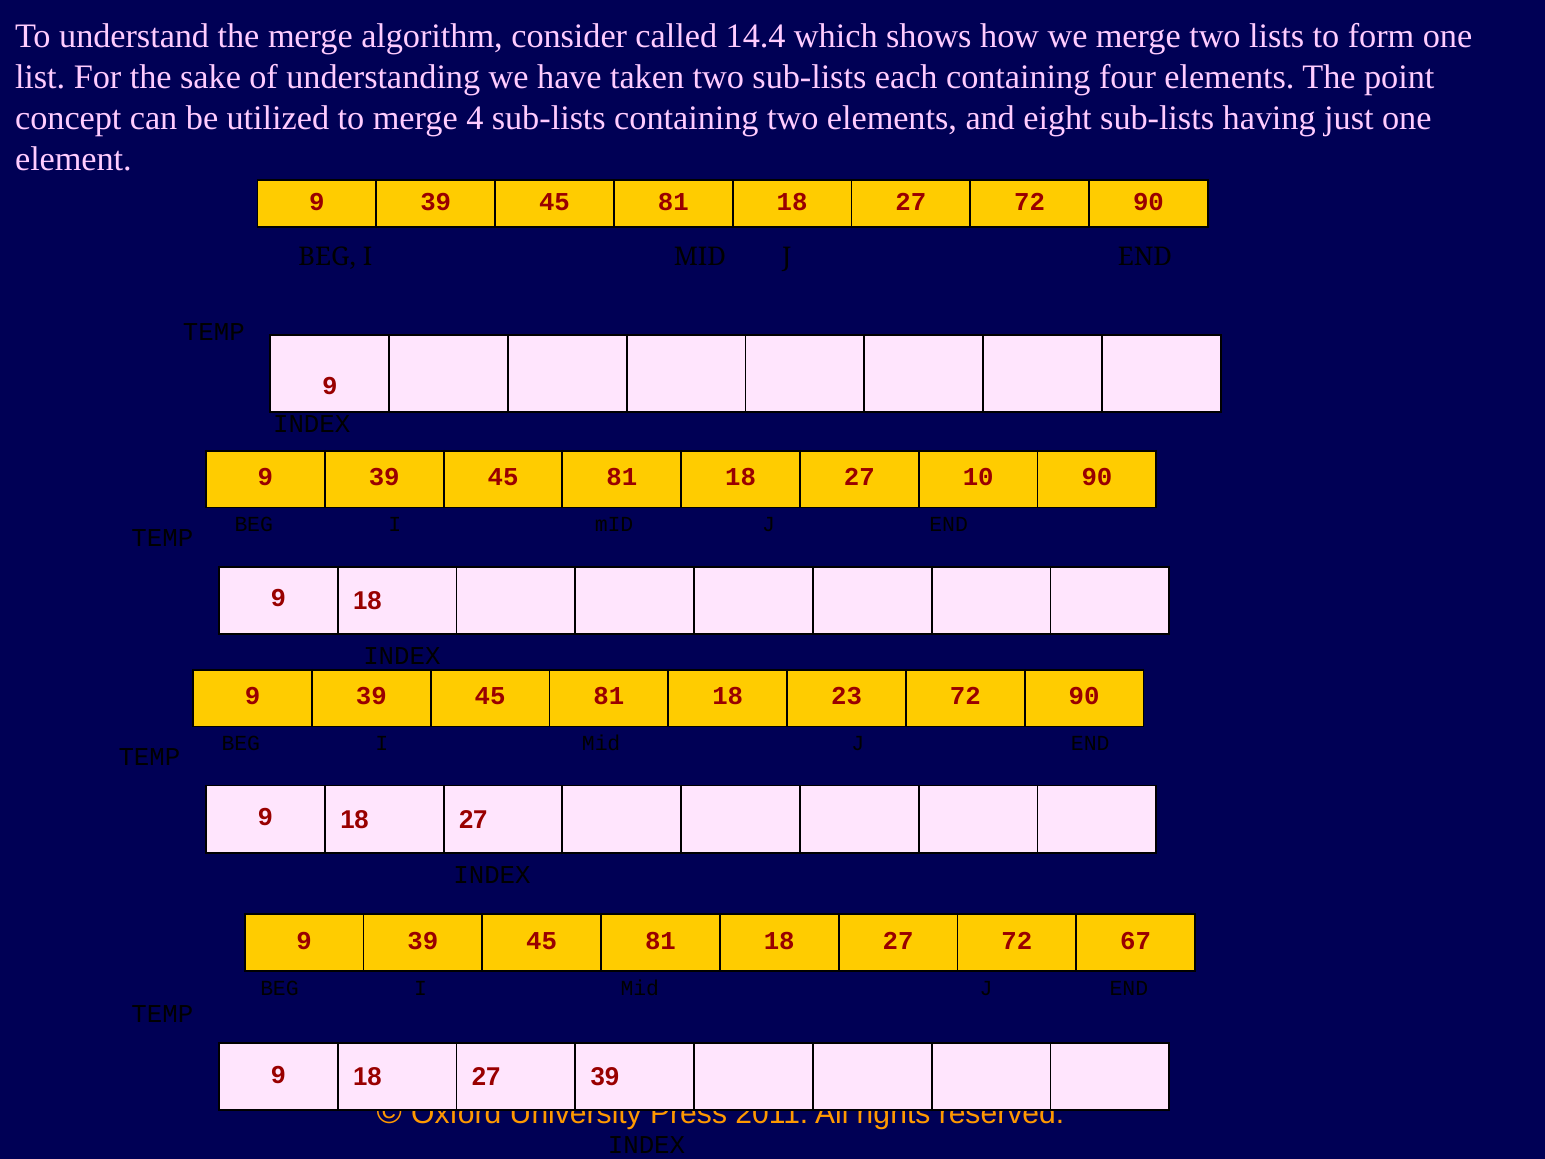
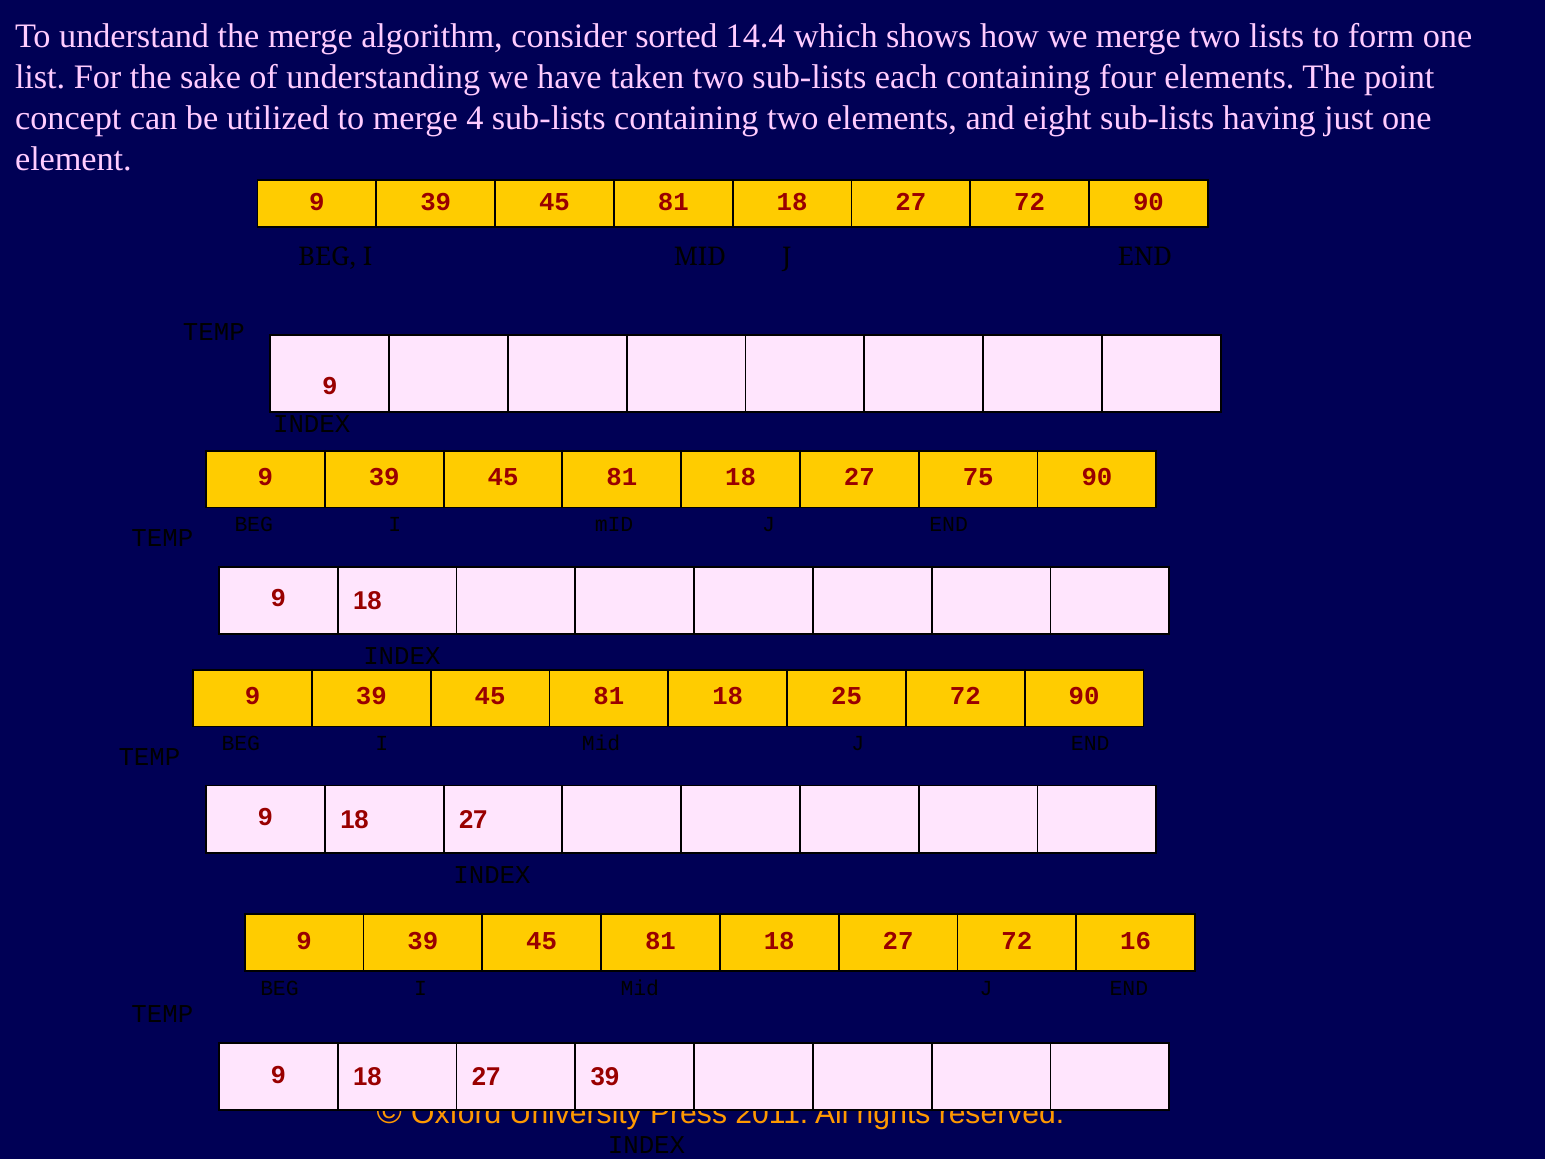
called: called -> sorted
10: 10 -> 75
23: 23 -> 25
67: 67 -> 16
